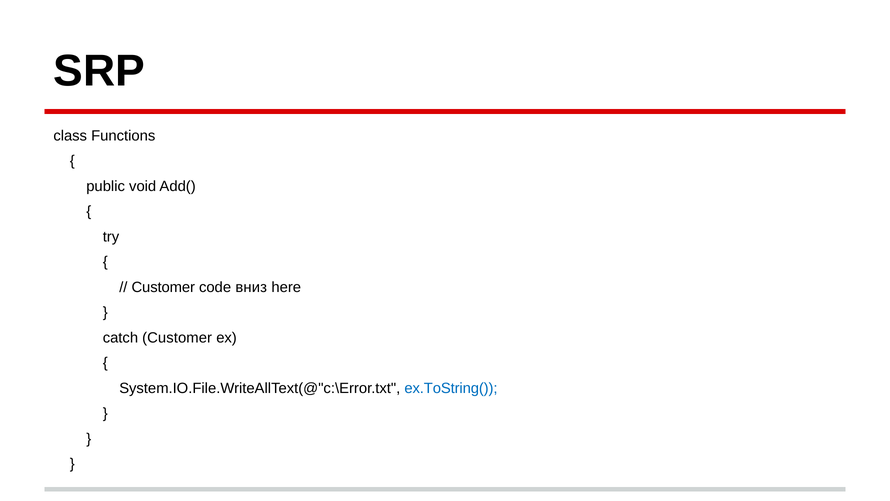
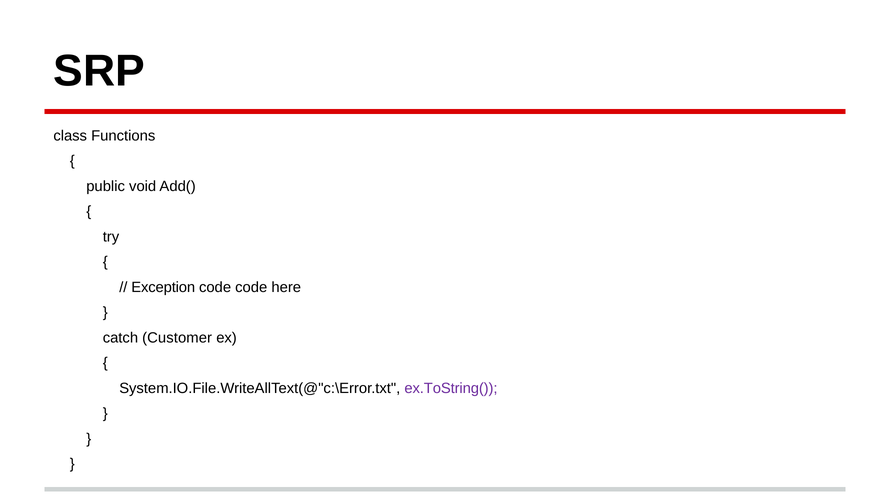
Customer at (163, 287): Customer -> Exception
code вниз: вниз -> code
ex.ToString( colour: blue -> purple
